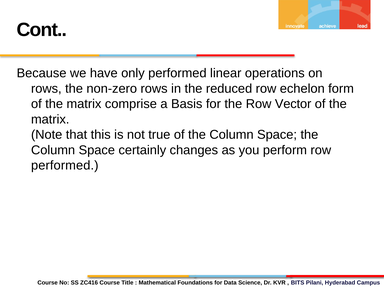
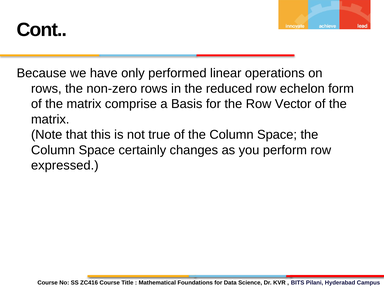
performed at (65, 165): performed -> expressed
